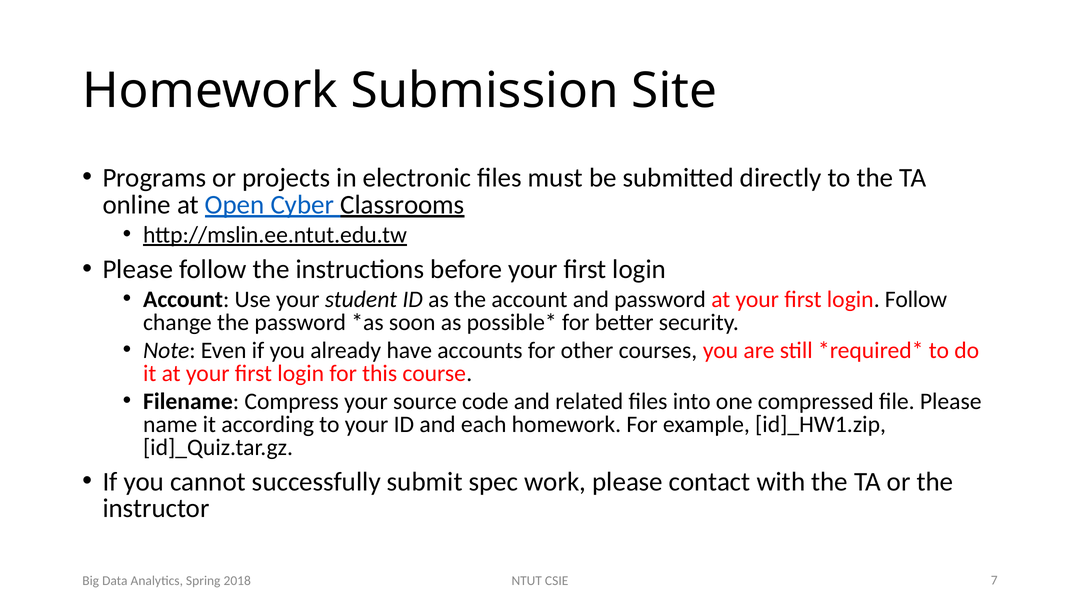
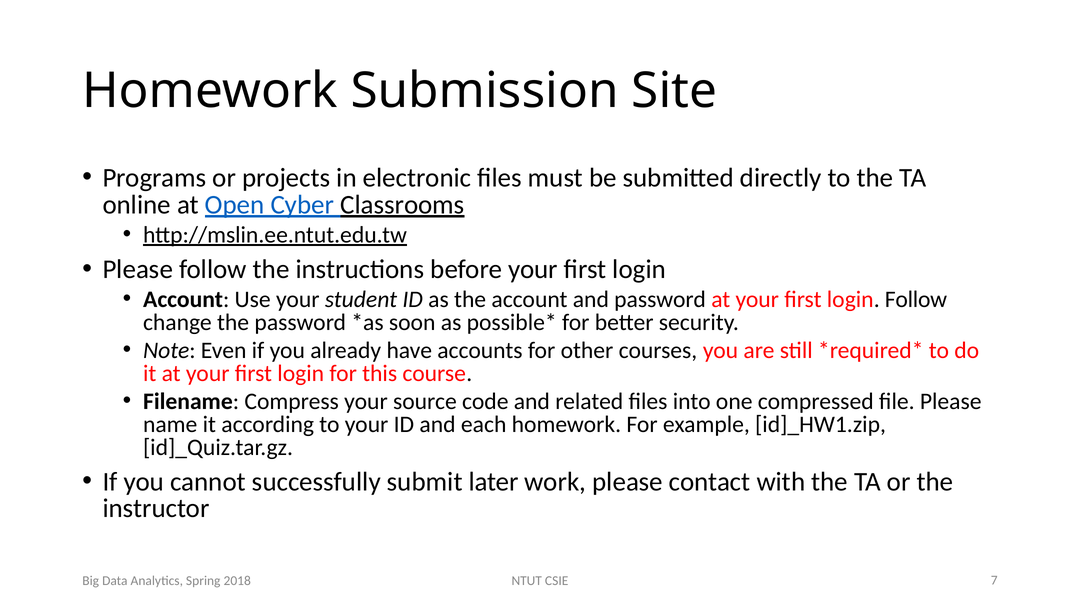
spec: spec -> later
